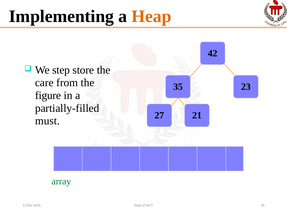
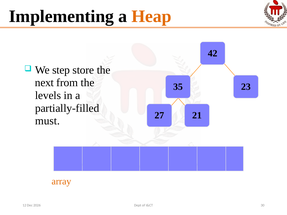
care: care -> next
figure: figure -> levels
array colour: green -> orange
